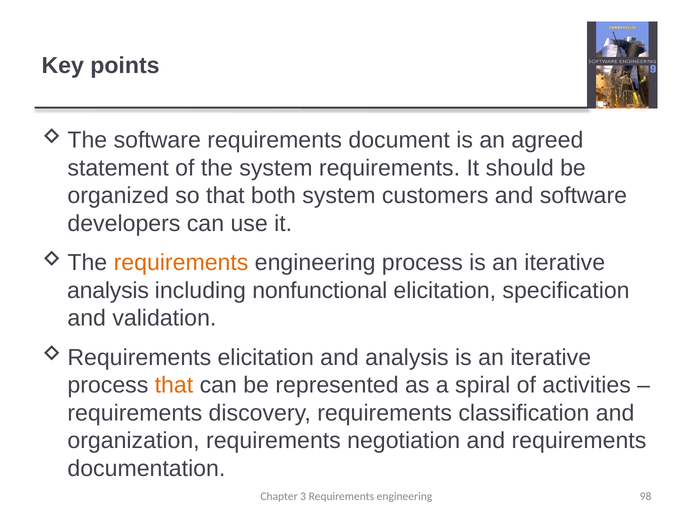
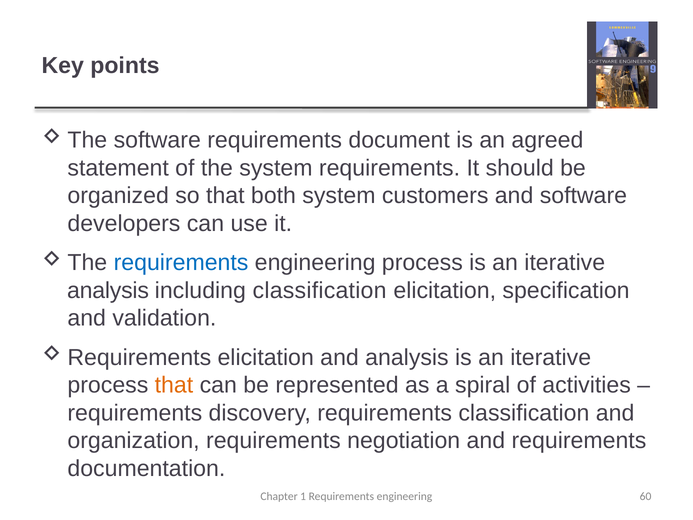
requirements at (181, 263) colour: orange -> blue
including nonfunctional: nonfunctional -> classification
3: 3 -> 1
98: 98 -> 60
